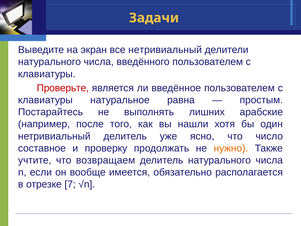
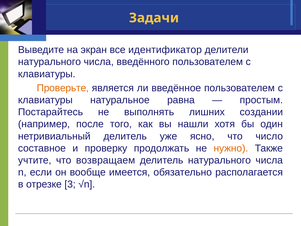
все нетривиальный: нетривиальный -> идентификатор
Проверьте colour: red -> orange
арабские: арабские -> создании
7: 7 -> 3
